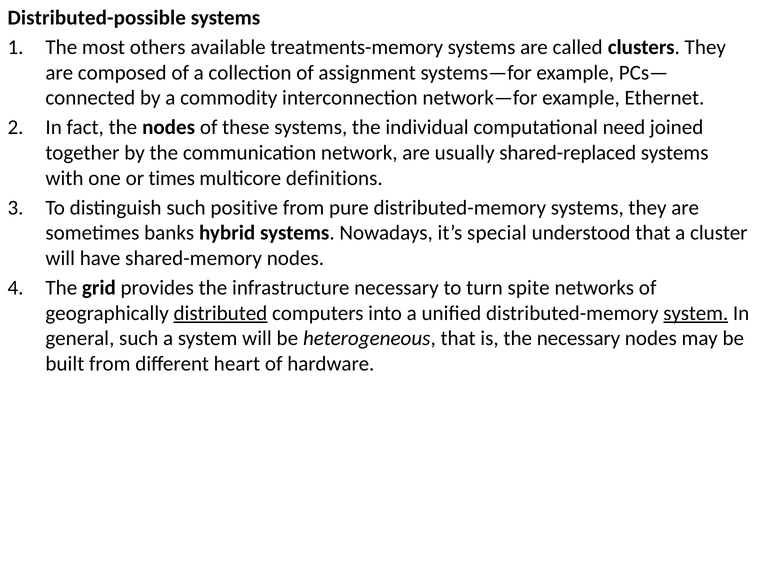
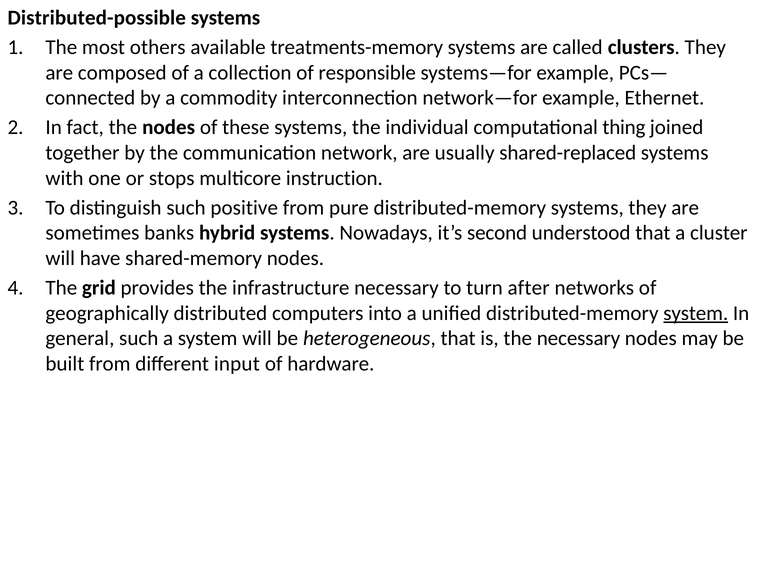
assignment: assignment -> responsible
need: need -> thing
times: times -> stops
definitions: definitions -> instruction
special: special -> second
spite: spite -> after
distributed underline: present -> none
heart: heart -> input
